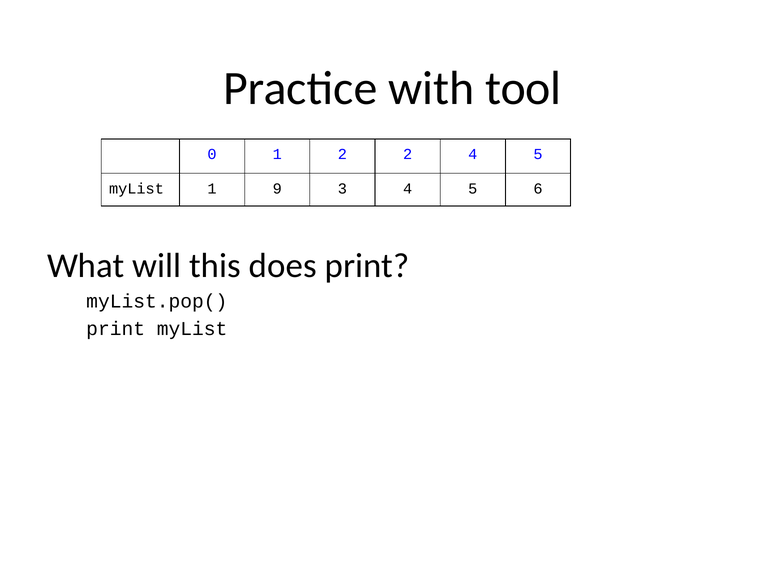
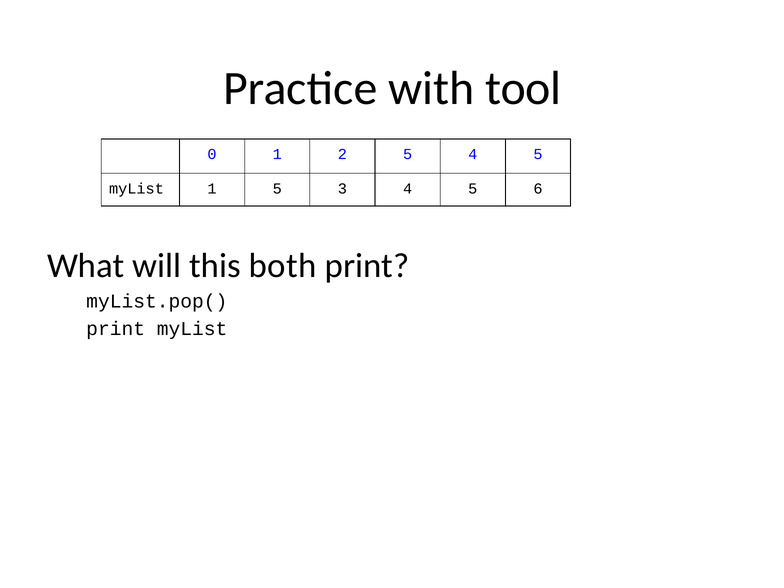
2 2: 2 -> 5
1 9: 9 -> 5
does: does -> both
